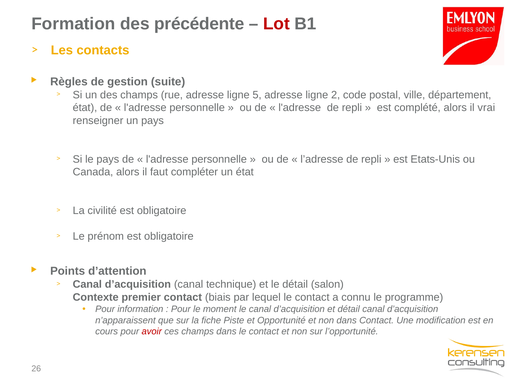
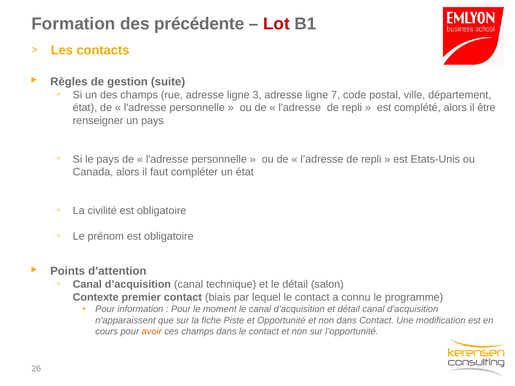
5: 5 -> 3
2: 2 -> 7
vrai: vrai -> être
avoir colour: red -> orange
